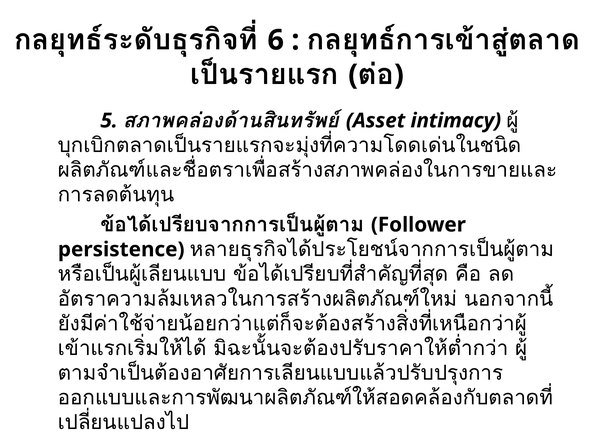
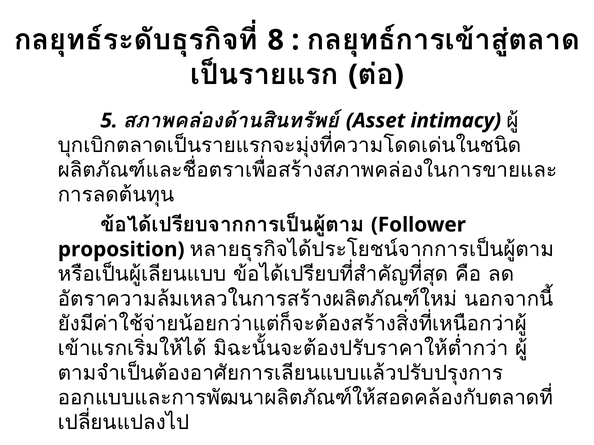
6: 6 -> 8
persistence: persistence -> proposition
